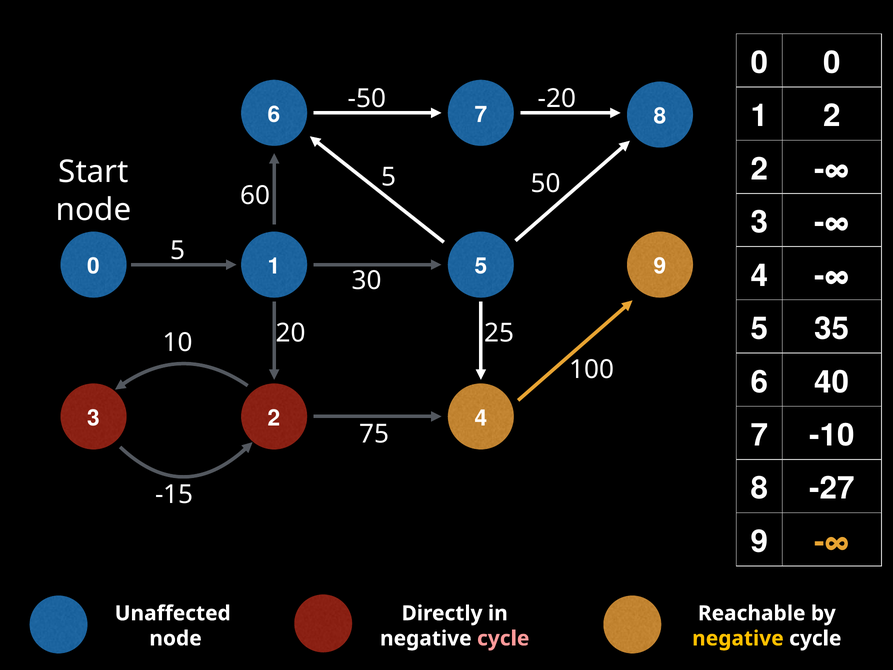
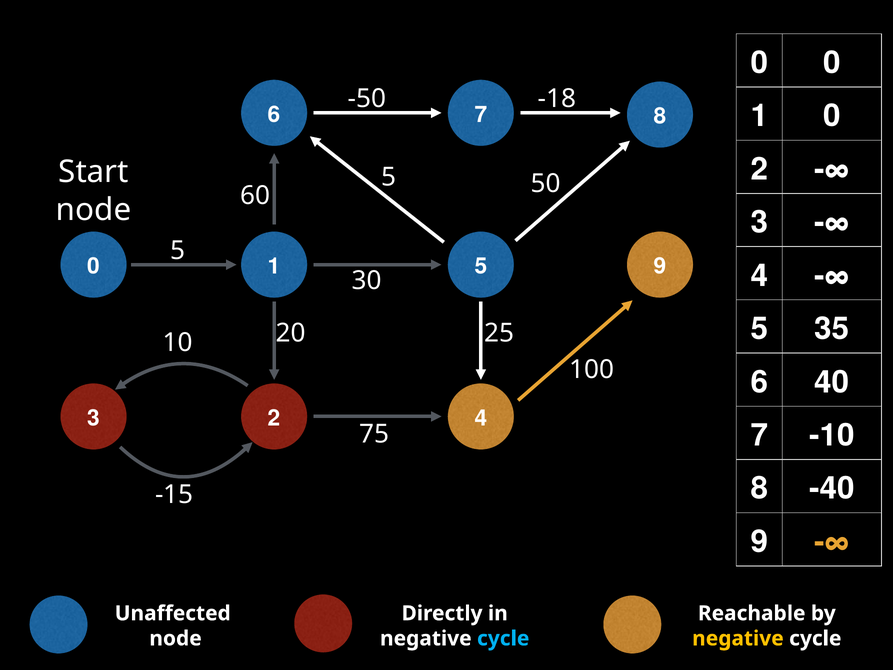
-20: -20 -> -18
2 at (832, 116): 2 -> 0
-27: -27 -> -40
cycle at (503, 638) colour: pink -> light blue
